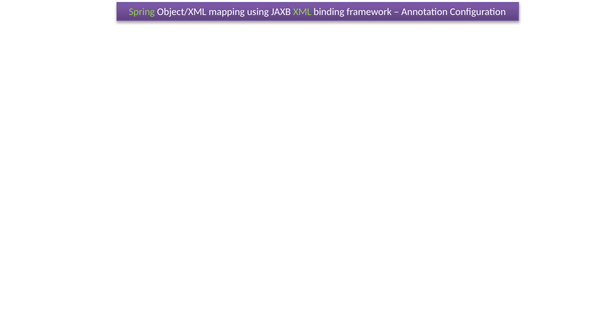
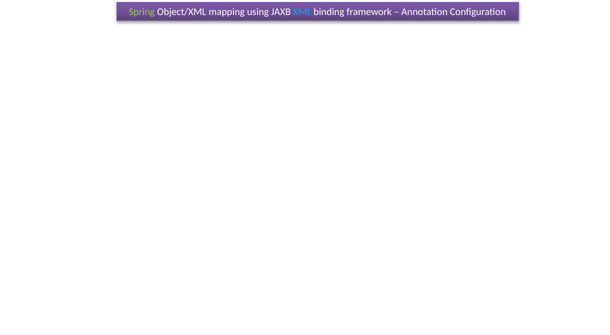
XML colour: light green -> light blue
